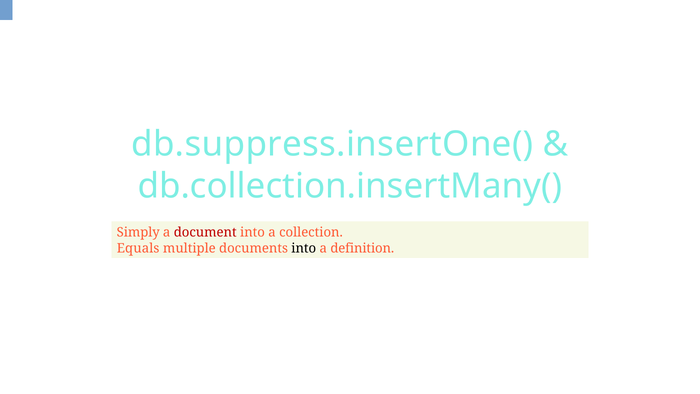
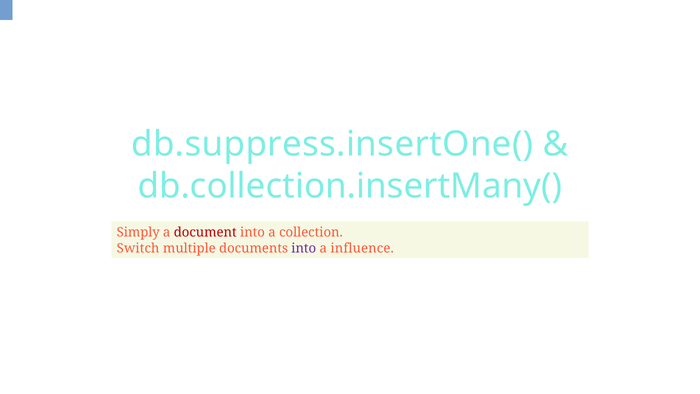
Equals: Equals -> Switch
into at (304, 248) colour: black -> purple
definition: definition -> influence
